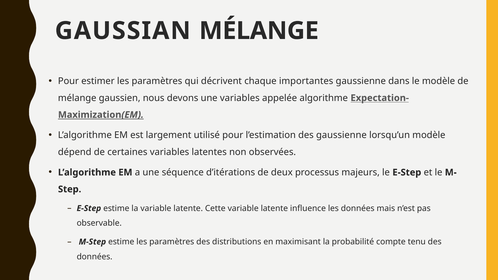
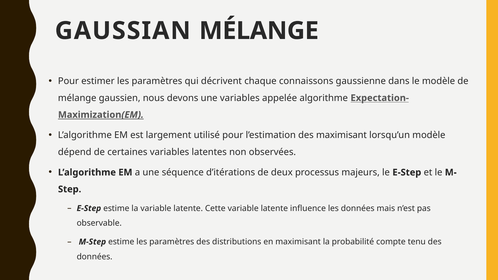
importantes: importantes -> connaissons
des gaussienne: gaussienne -> maximisant
